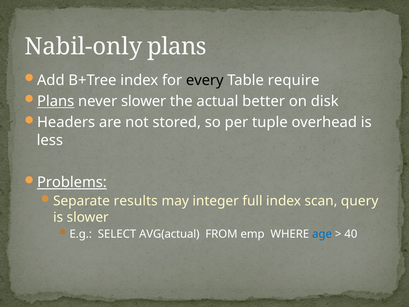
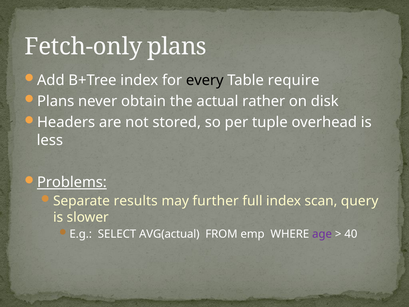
Nabil-only: Nabil-only -> Fetch-only
Plans at (56, 101) underline: present -> none
never slower: slower -> obtain
better: better -> rather
integer: integer -> further
age colour: blue -> purple
